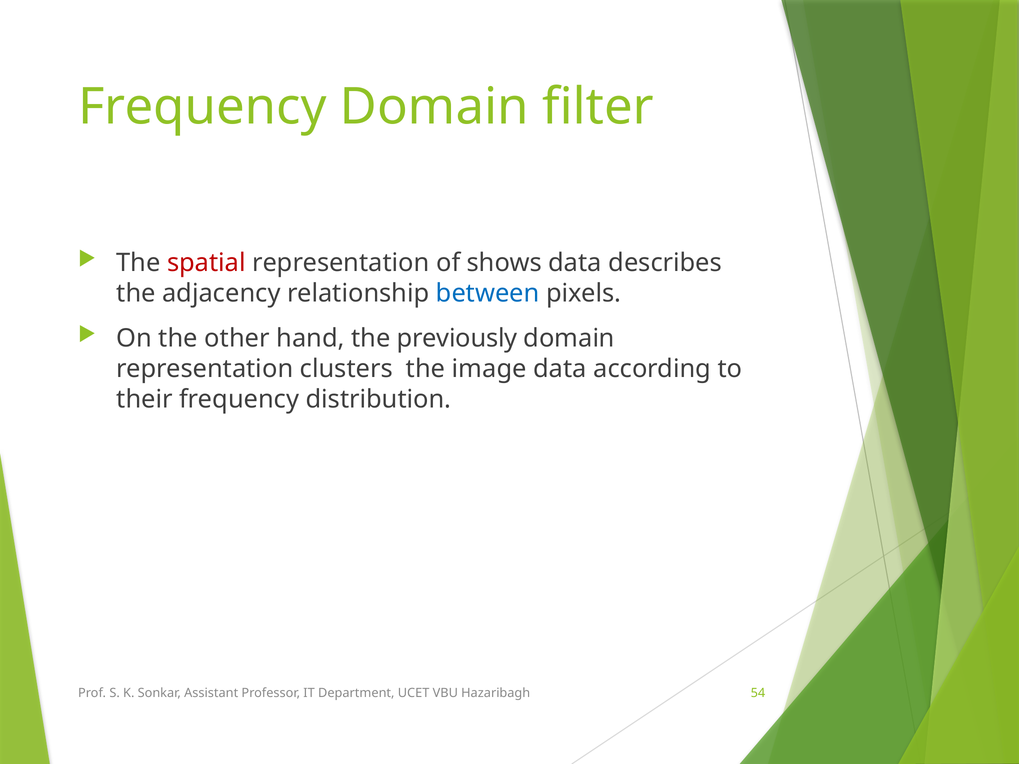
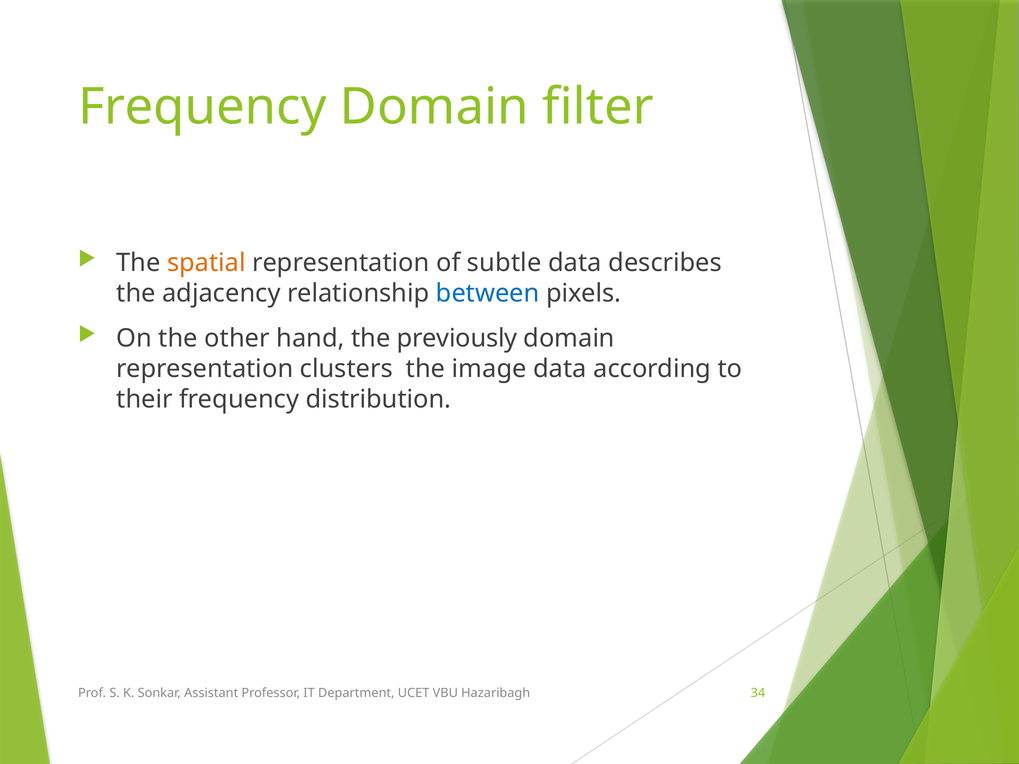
spatial colour: red -> orange
shows: shows -> subtle
54: 54 -> 34
